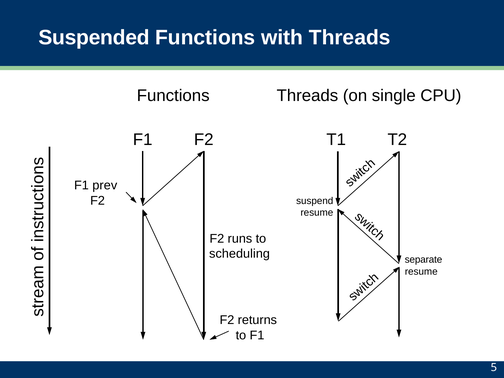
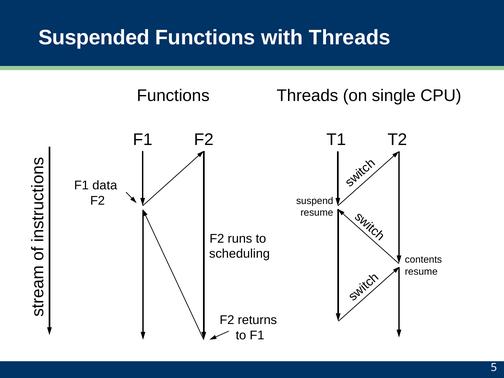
prev: prev -> data
separate: separate -> contents
